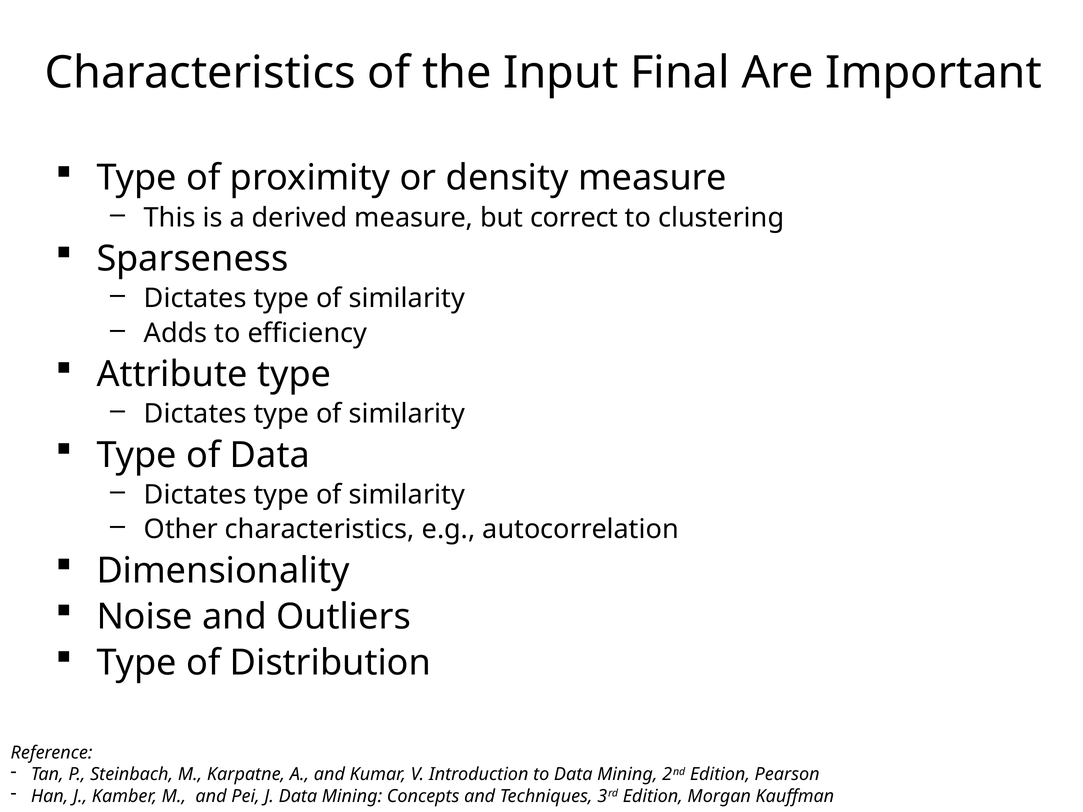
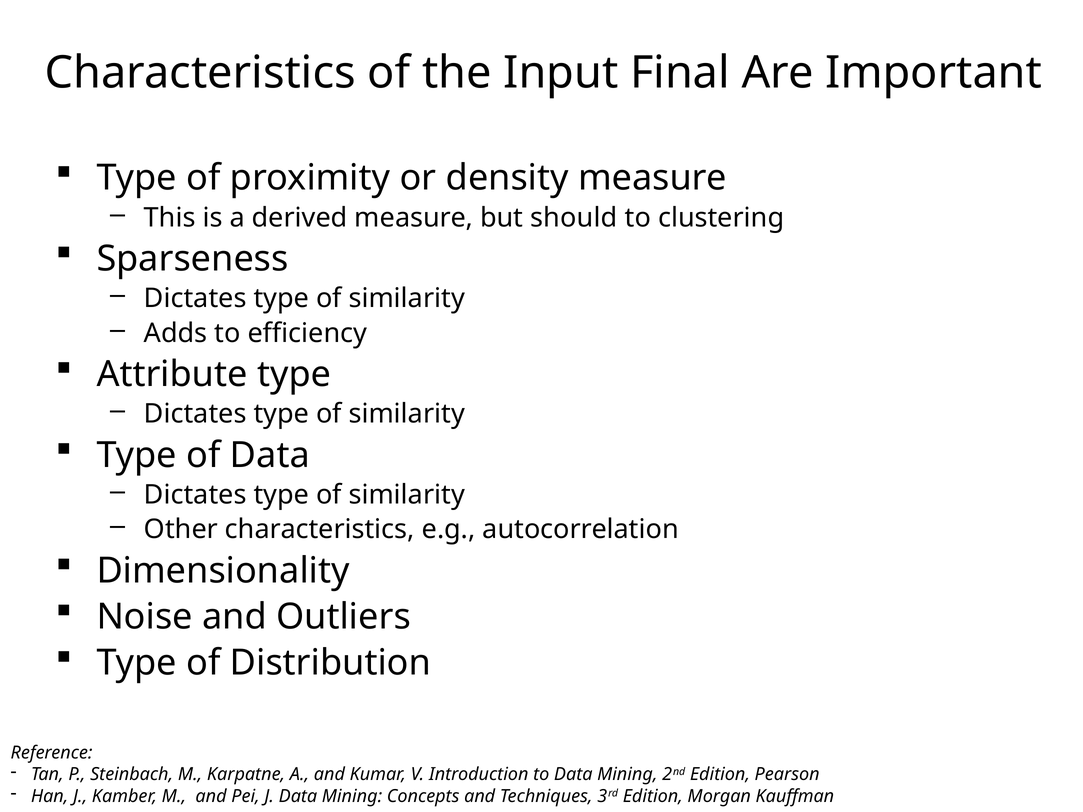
correct: correct -> should
